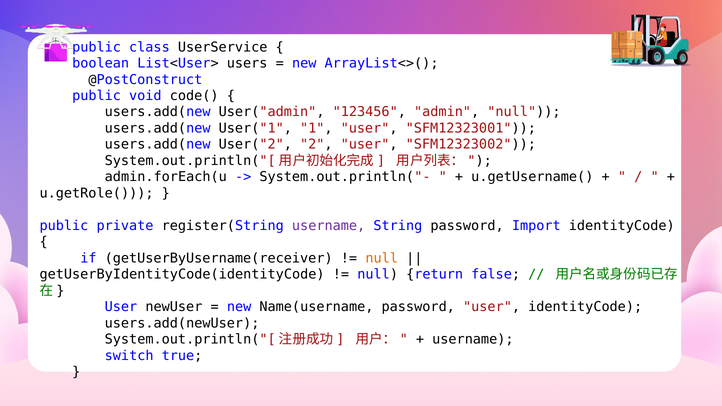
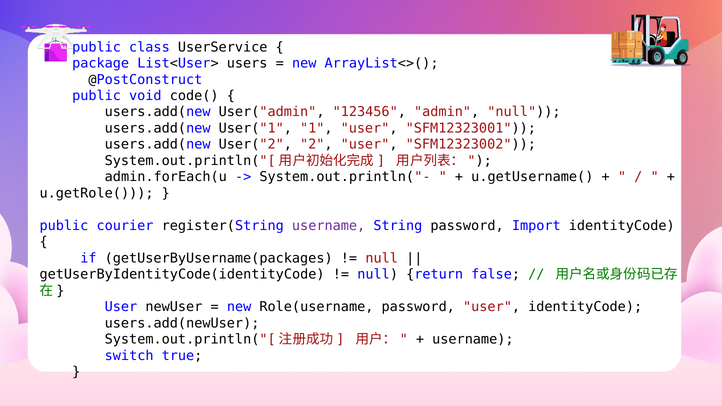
boolean: boolean -> package
private: private -> courier
getUserByUsername(receiver: getUserByUsername(receiver -> getUserByUsername(packages
null at (382, 258) colour: orange -> red
Name(username: Name(username -> Role(username
